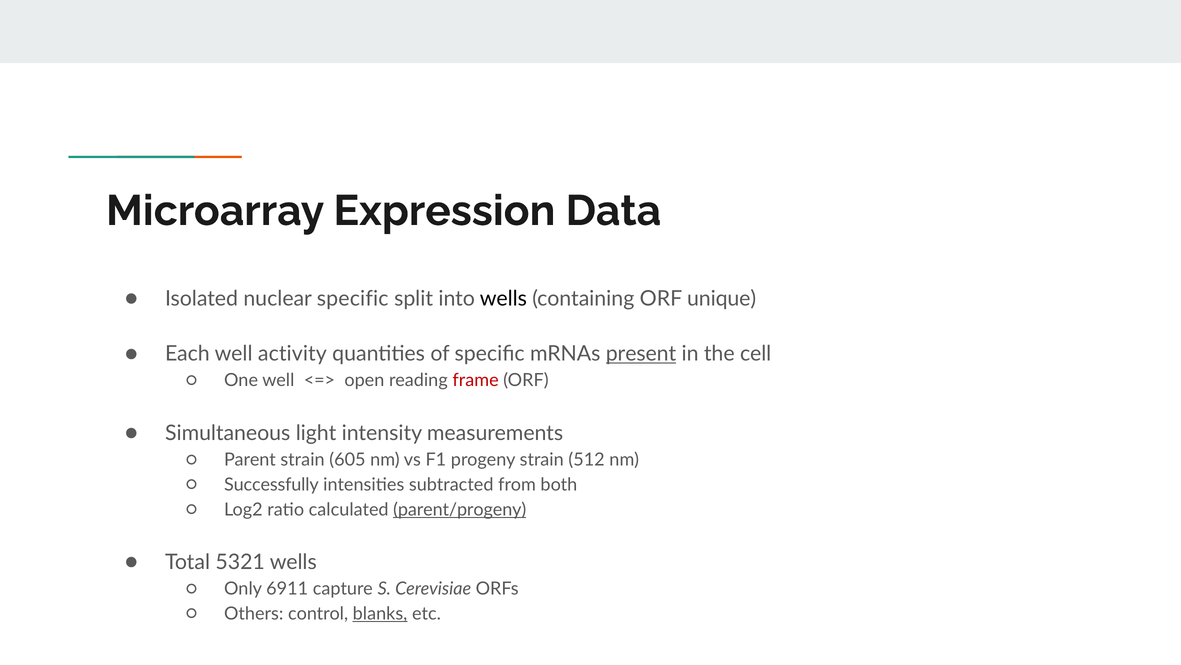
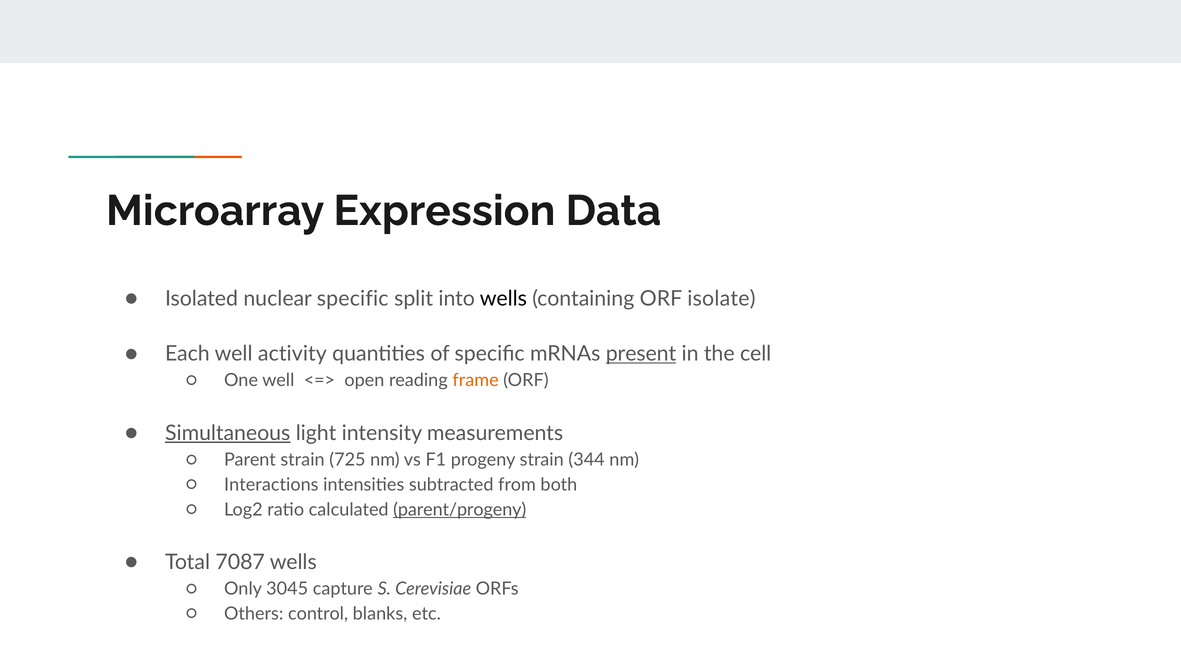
unique: unique -> isolate
frame colour: red -> orange
Simultaneous underline: none -> present
605: 605 -> 725
512: 512 -> 344
Successfully: Successfully -> Interactions
5321: 5321 -> 7087
6911: 6911 -> 3045
blanks underline: present -> none
